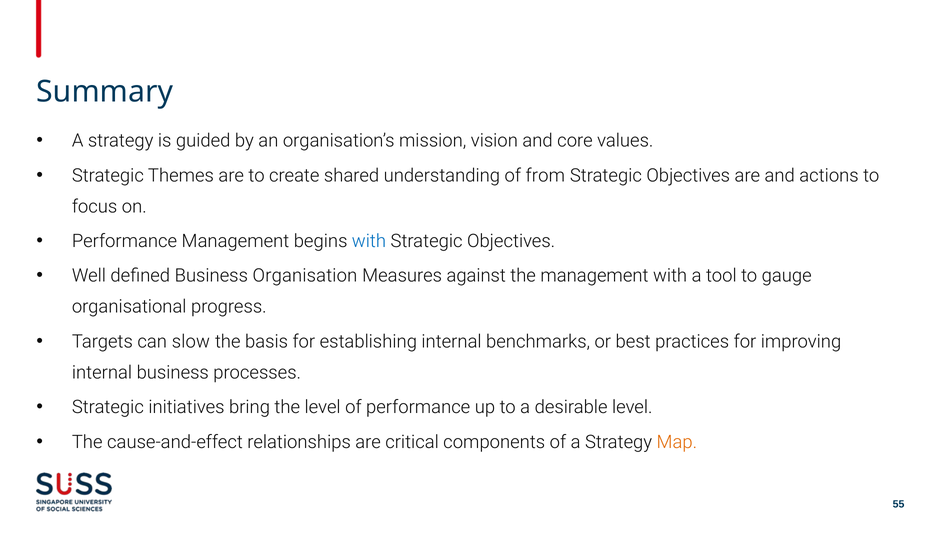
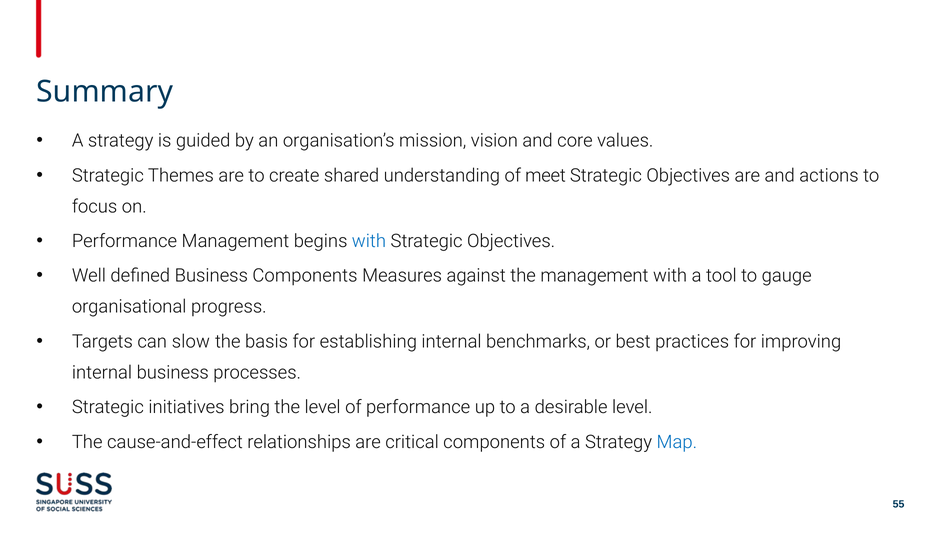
from: from -> meet
Business Organisation: Organisation -> Components
Map colour: orange -> blue
